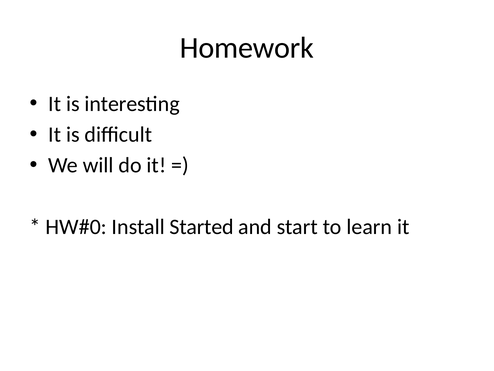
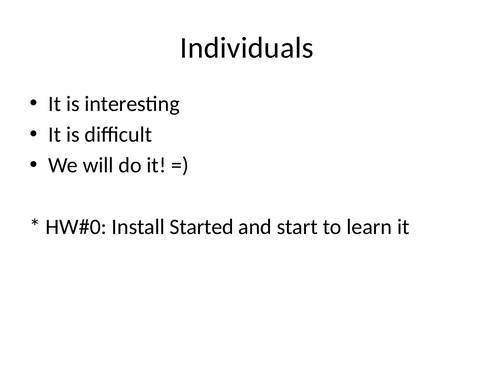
Homework: Homework -> Individuals
